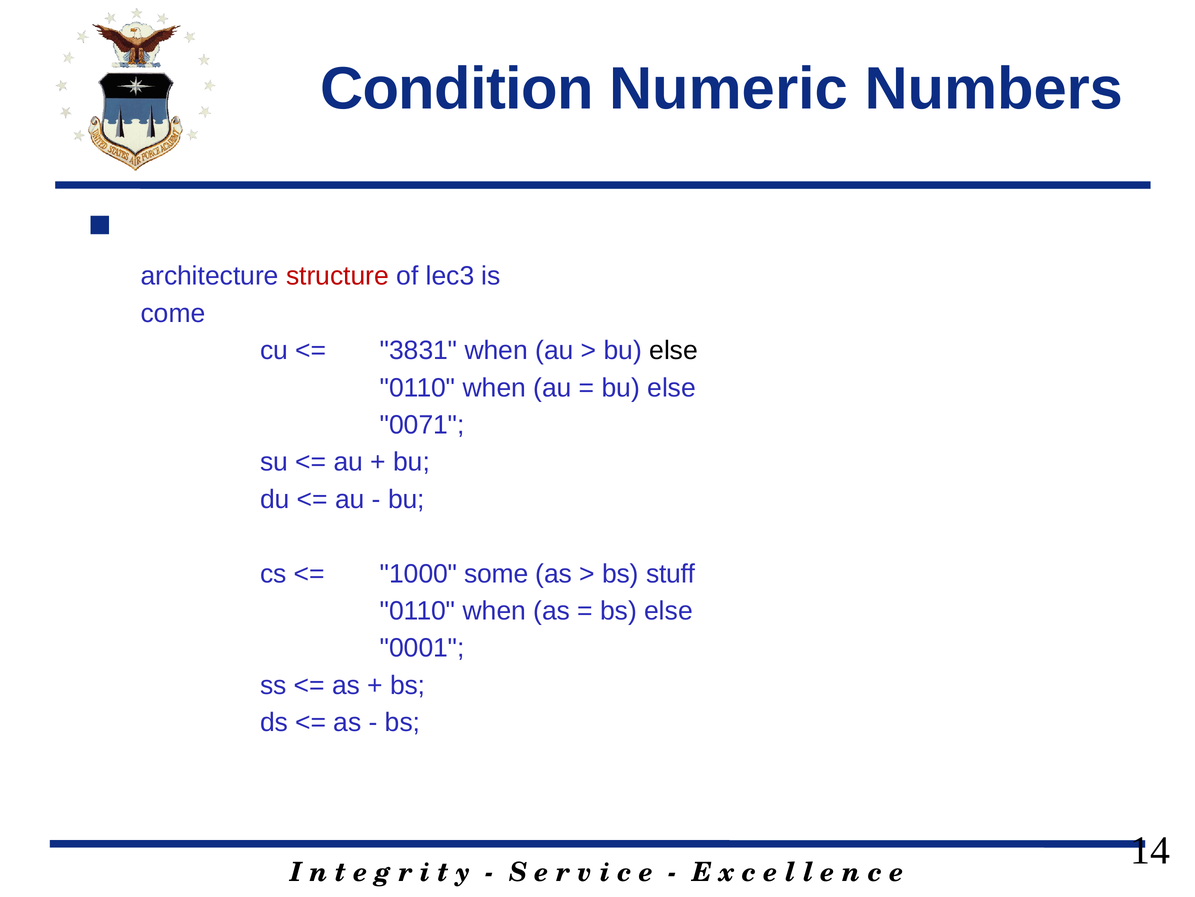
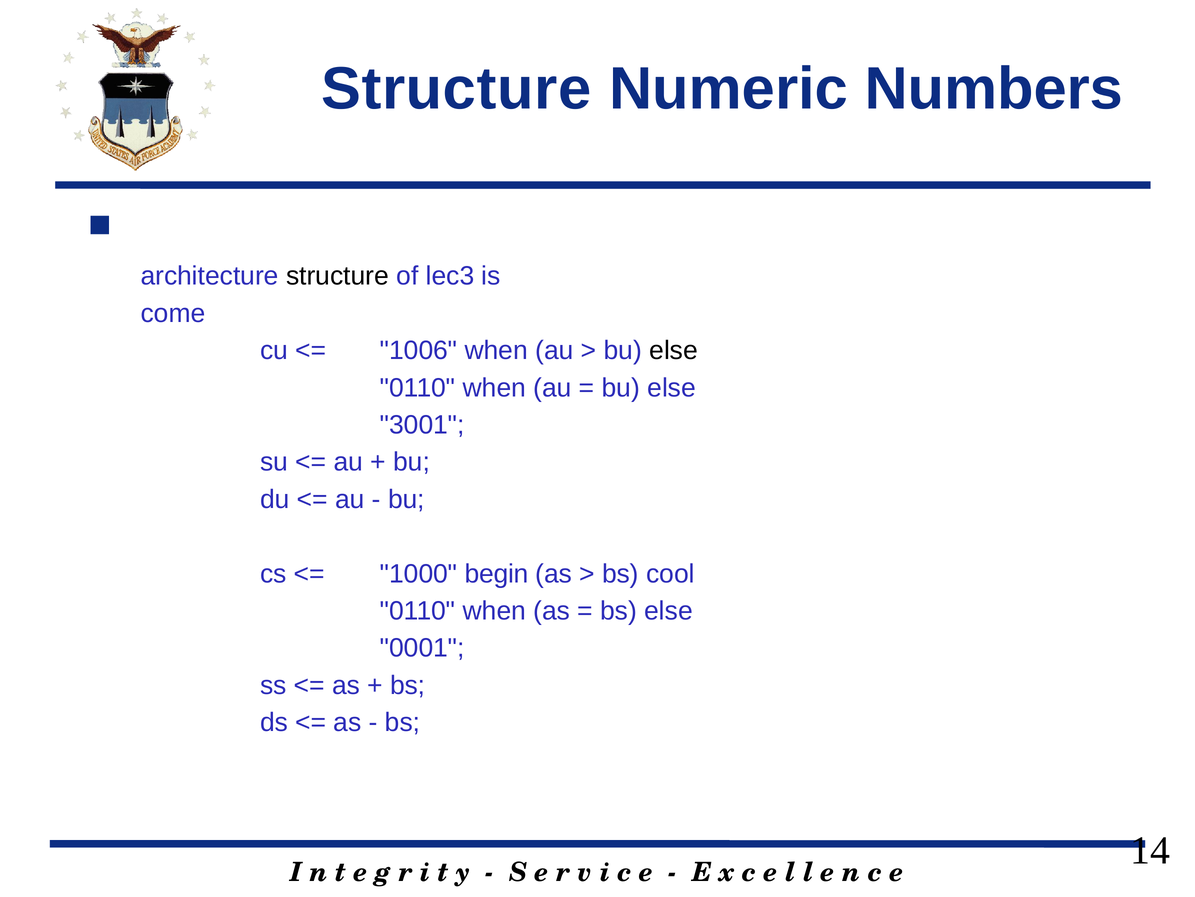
Condition at (457, 89): Condition -> Structure
structure at (338, 276) colour: red -> black
3831: 3831 -> 1006
0071: 0071 -> 3001
some: some -> begin
stuff: stuff -> cool
